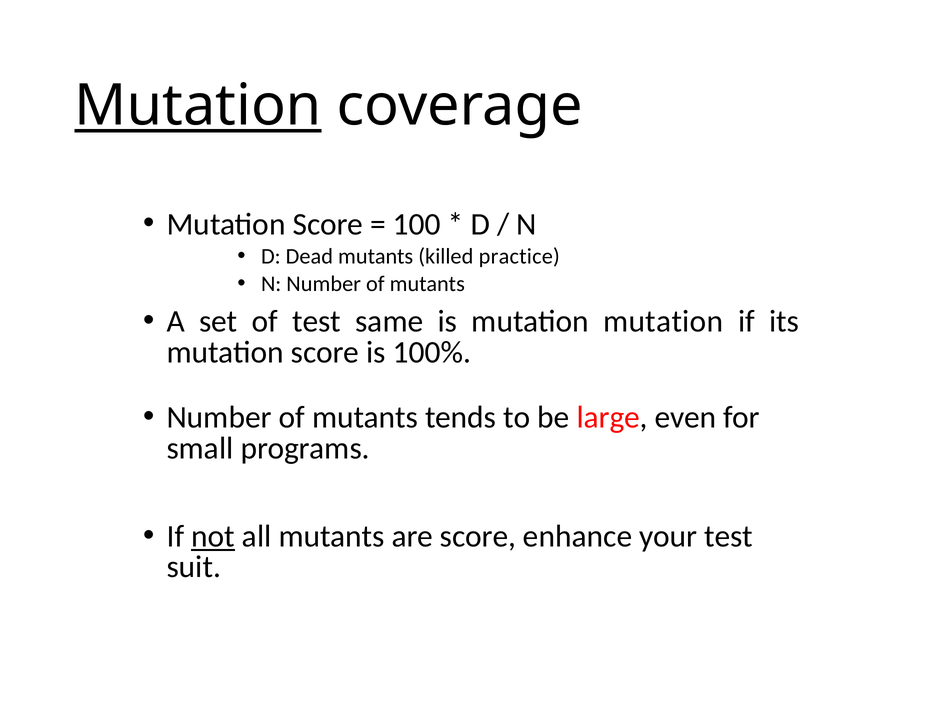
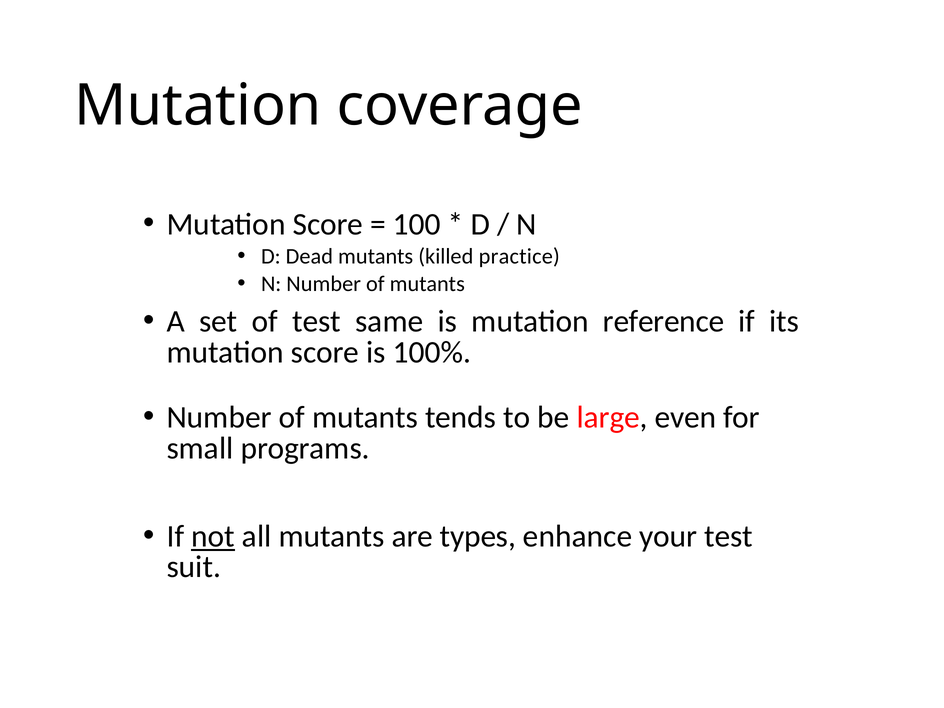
Mutation at (198, 106) underline: present -> none
mutation mutation: mutation -> reference
are score: score -> types
